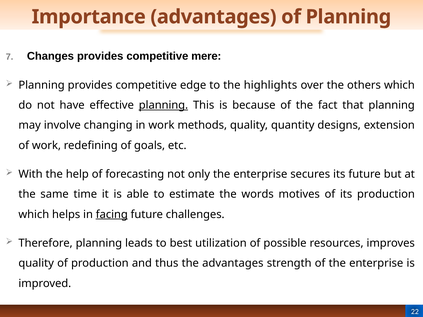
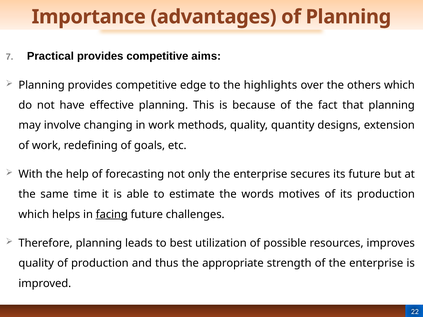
Changes: Changes -> Practical
mere: mere -> aims
planning at (163, 105) underline: present -> none
the advantages: advantages -> appropriate
